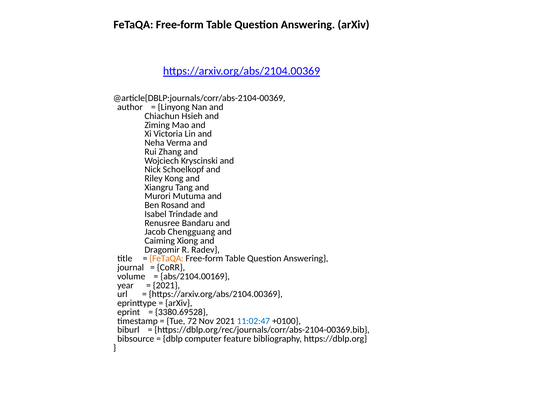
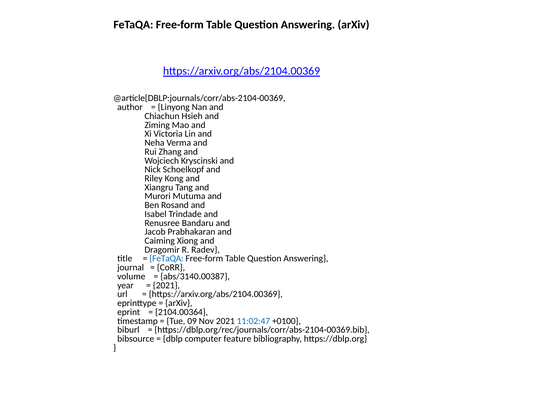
Chengguang: Chengguang -> Prabhakaran
FeTaQA at (167, 259) colour: orange -> blue
abs/2104.00169: abs/2104.00169 -> abs/3140.00387
3380.69528: 3380.69528 -> 2104.00364
72: 72 -> 09
